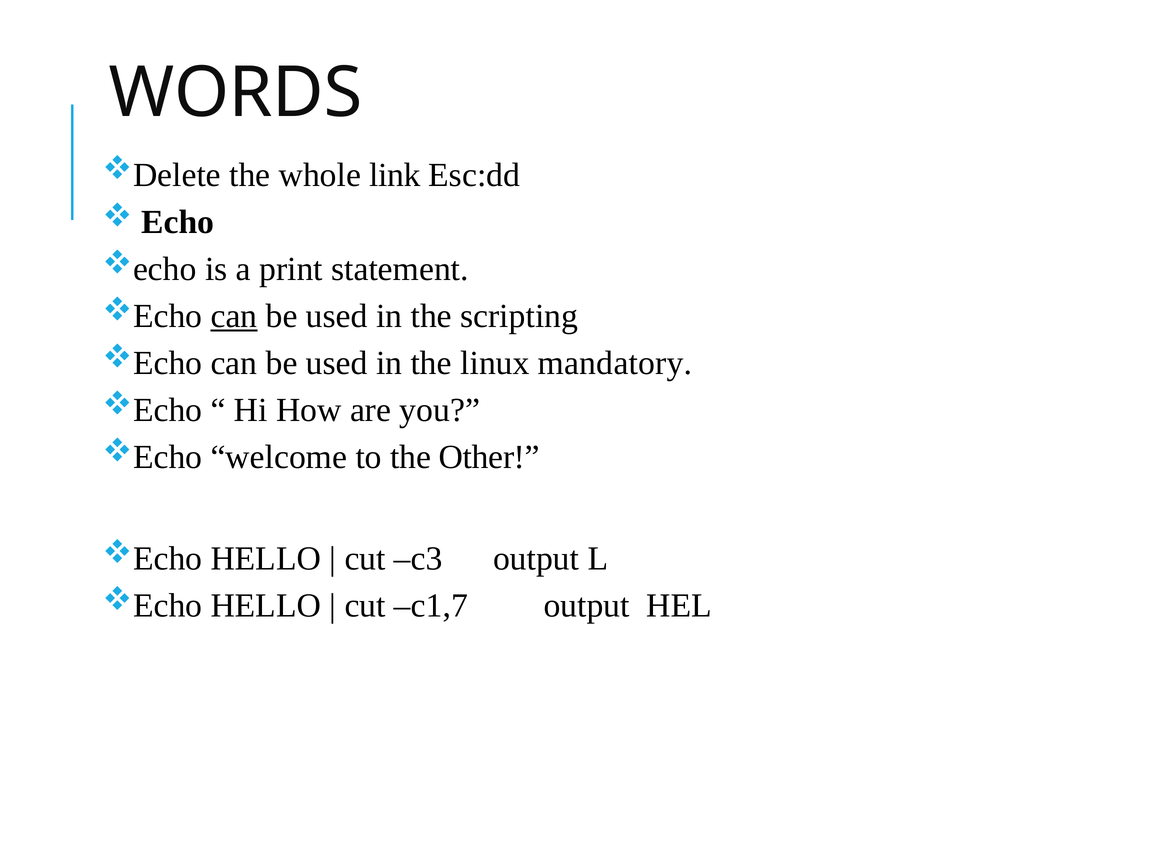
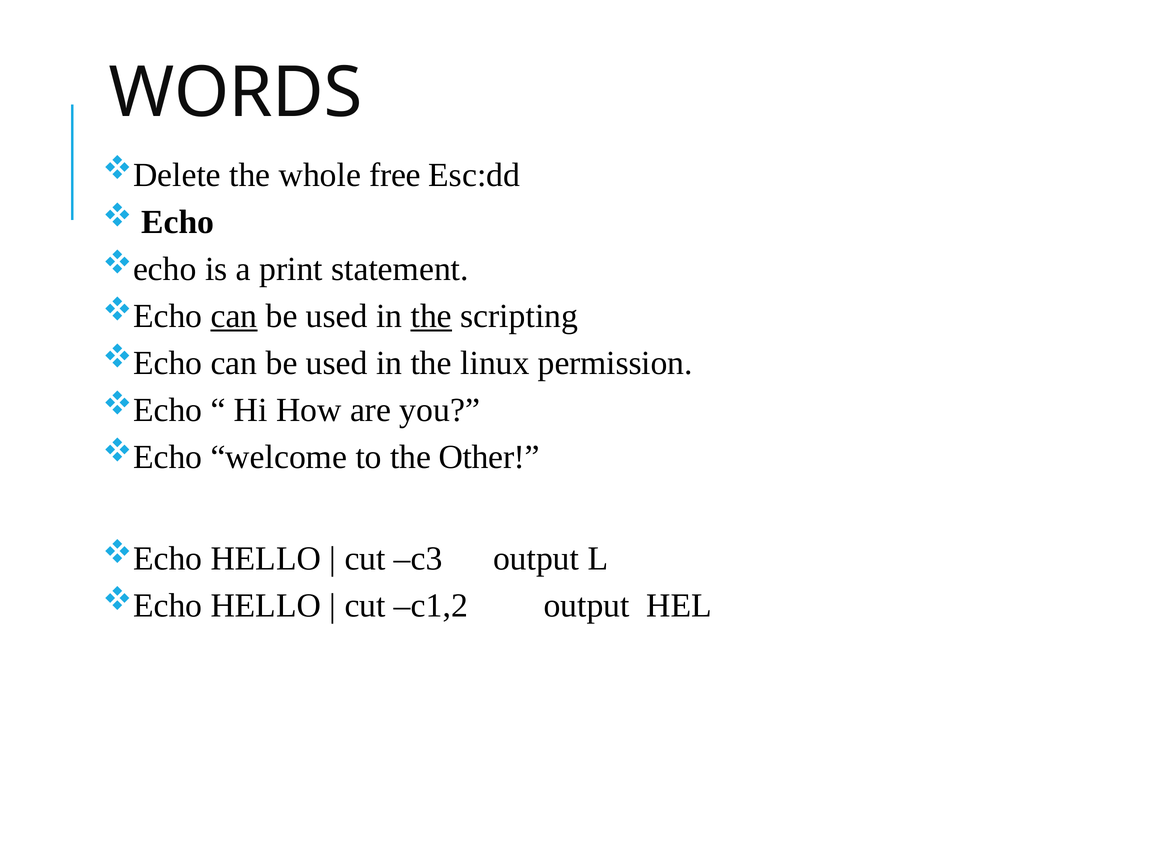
link: link -> free
the at (431, 316) underline: none -> present
mandatory: mandatory -> permission
c1,7: c1,7 -> c1,2
